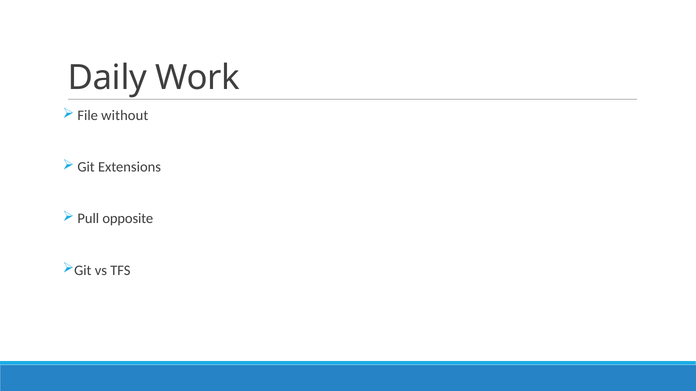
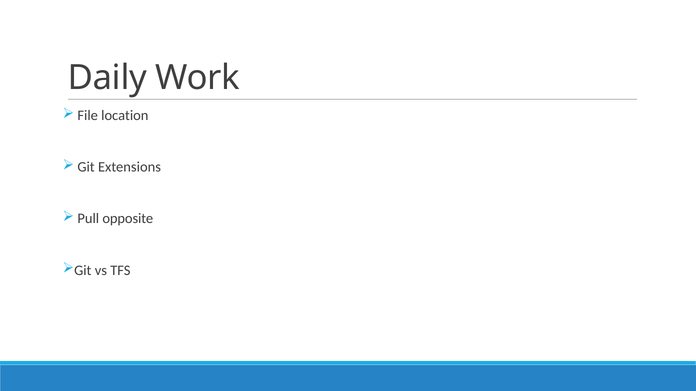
without: without -> location
